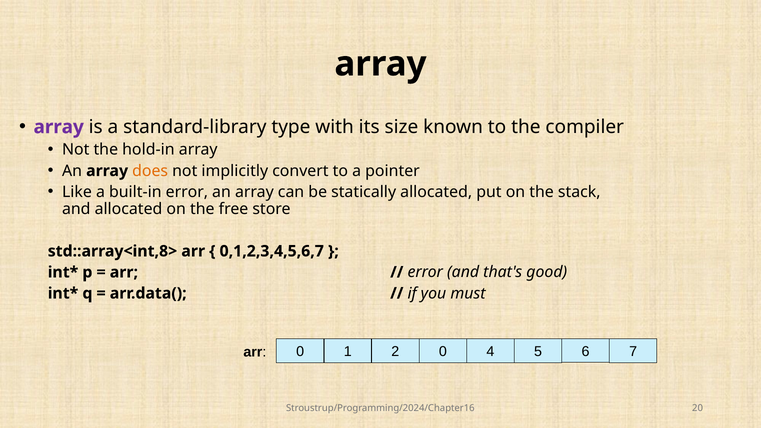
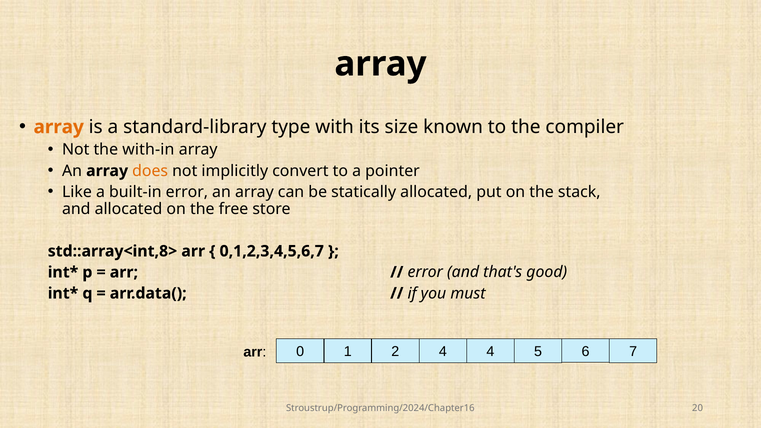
array at (59, 127) colour: purple -> orange
hold-in: hold-in -> with-in
0 0: 0 -> 4
